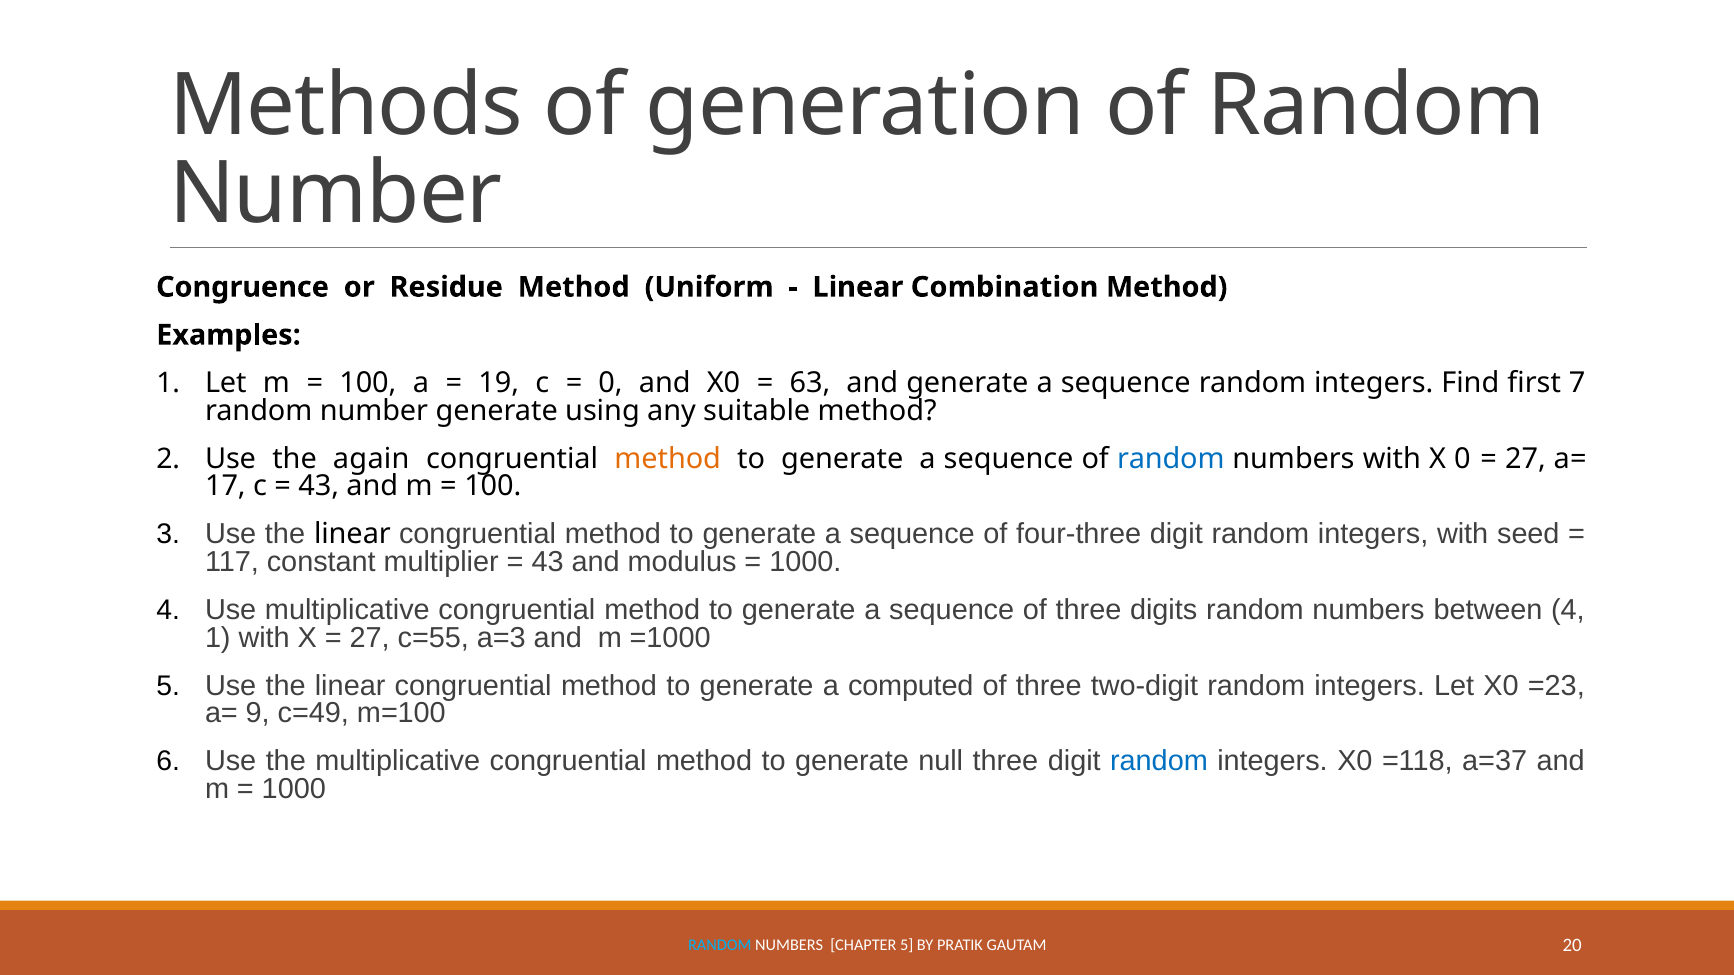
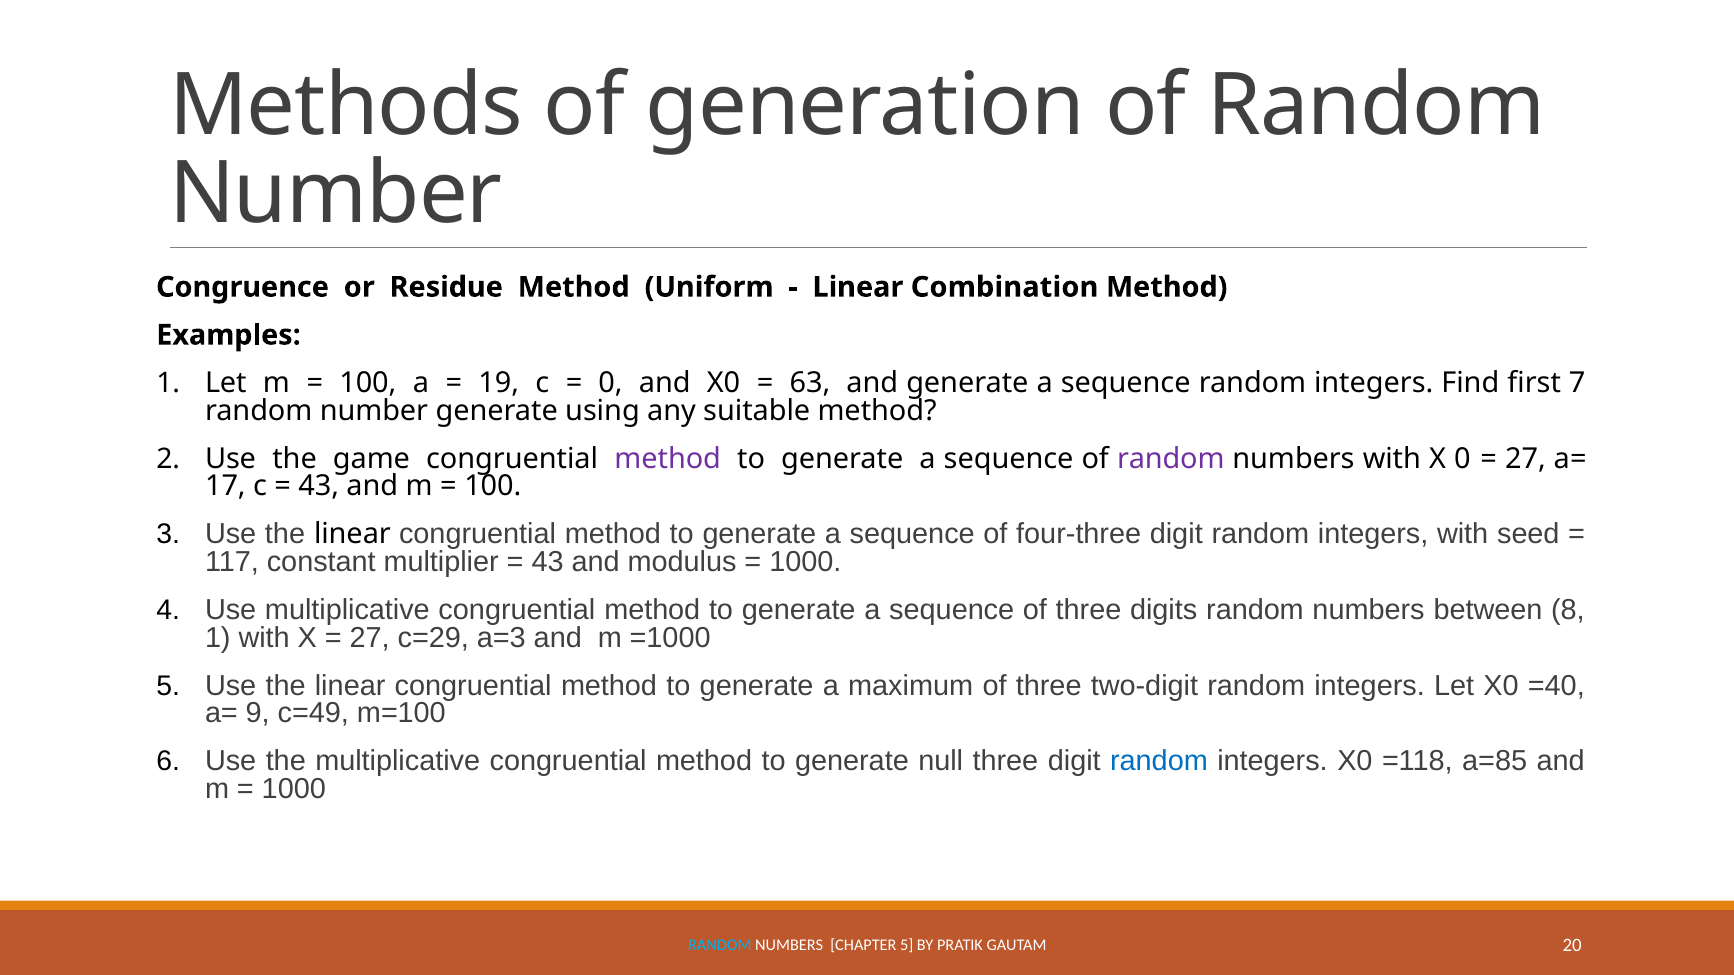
again: again -> game
method at (668, 459) colour: orange -> purple
random at (1171, 459) colour: blue -> purple
between 4: 4 -> 8
c=55: c=55 -> c=29
computed: computed -> maximum
=23: =23 -> =40
a=37: a=37 -> a=85
